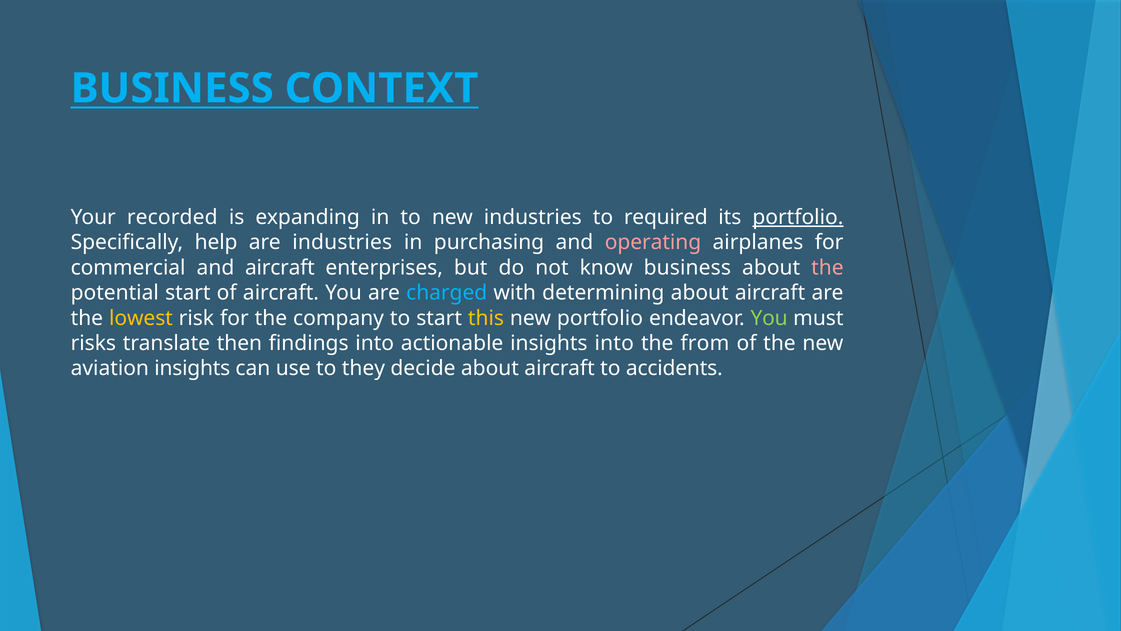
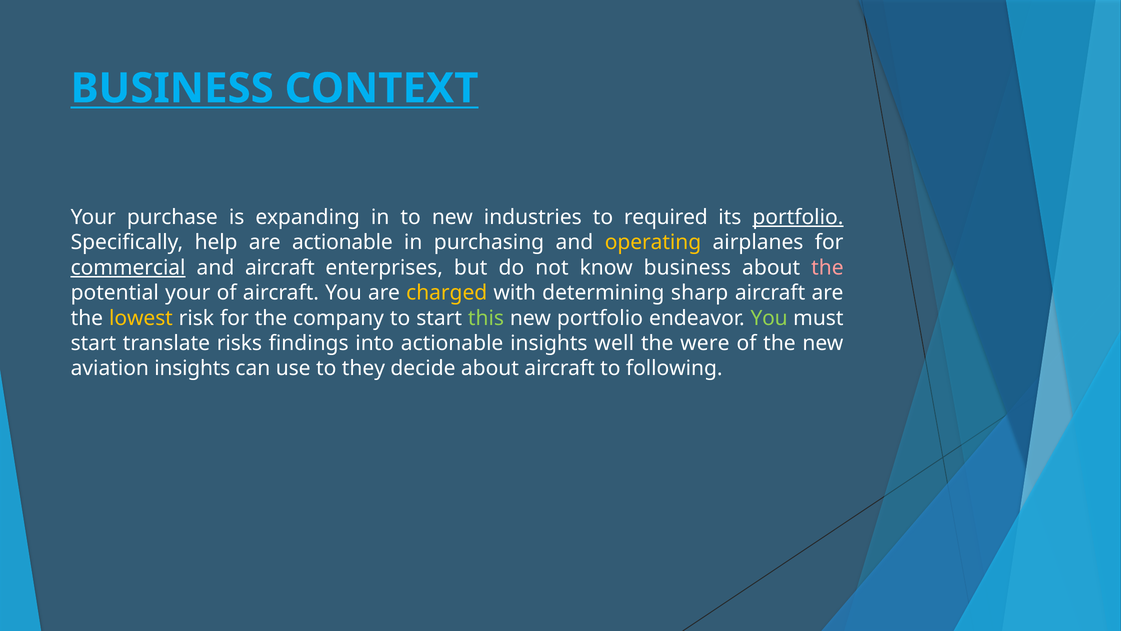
recorded: recorded -> purchase
are industries: industries -> actionable
operating colour: pink -> yellow
commercial underline: none -> present
potential start: start -> your
charged colour: light blue -> yellow
determining about: about -> sharp
this colour: yellow -> light green
risks at (93, 343): risks -> start
then: then -> risks
insights into: into -> well
from: from -> were
accidents: accidents -> following
